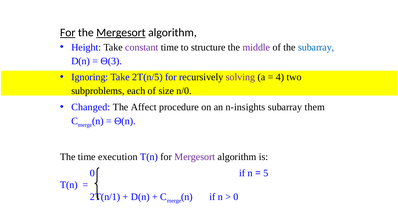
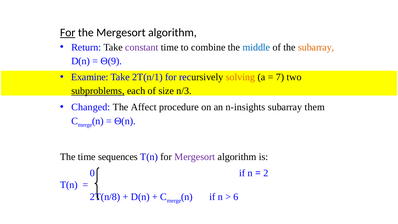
Mergesort at (121, 33) underline: present -> none
Height: Height -> Return
structure: structure -> combine
middle colour: purple -> blue
subarray at (316, 47) colour: blue -> orange
Θ(3: Θ(3 -> Θ(9
Ignoring: Ignoring -> Examine
2T(n/5: 2T(n/5 -> 2T(n/1
solving colour: purple -> orange
4: 4 -> 7
subproblems underline: none -> present
n/0: n/0 -> n/3
execution: execution -> sequences
5: 5 -> 2
2T(n/1: 2T(n/1 -> 2T(n/8
0 at (236, 197): 0 -> 6
